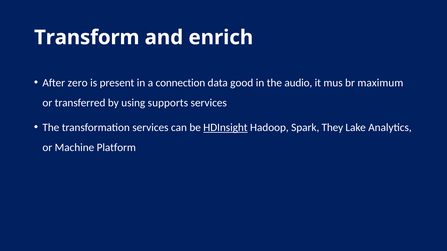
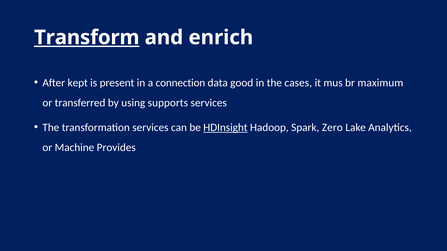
Transform underline: none -> present
zero: zero -> kept
audio: audio -> cases
They: They -> Zero
Platform: Platform -> Provides
